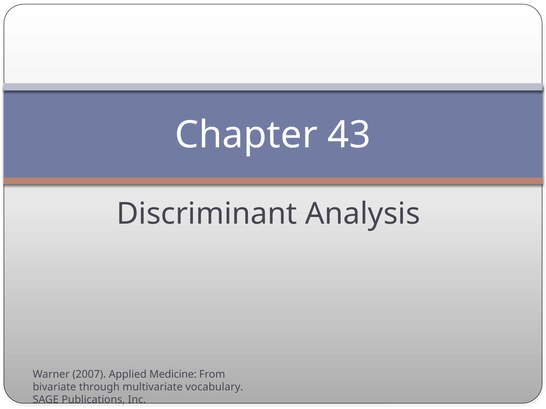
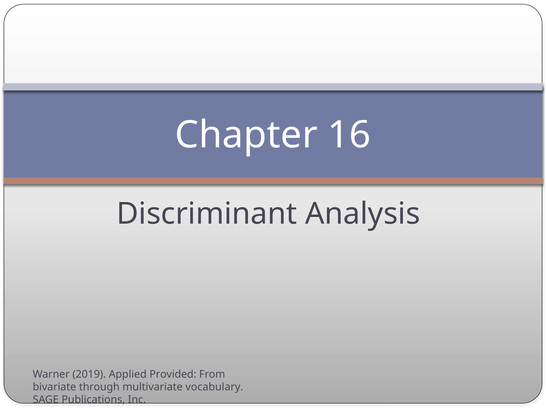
43: 43 -> 16
2007: 2007 -> 2019
Medicine: Medicine -> Provided
